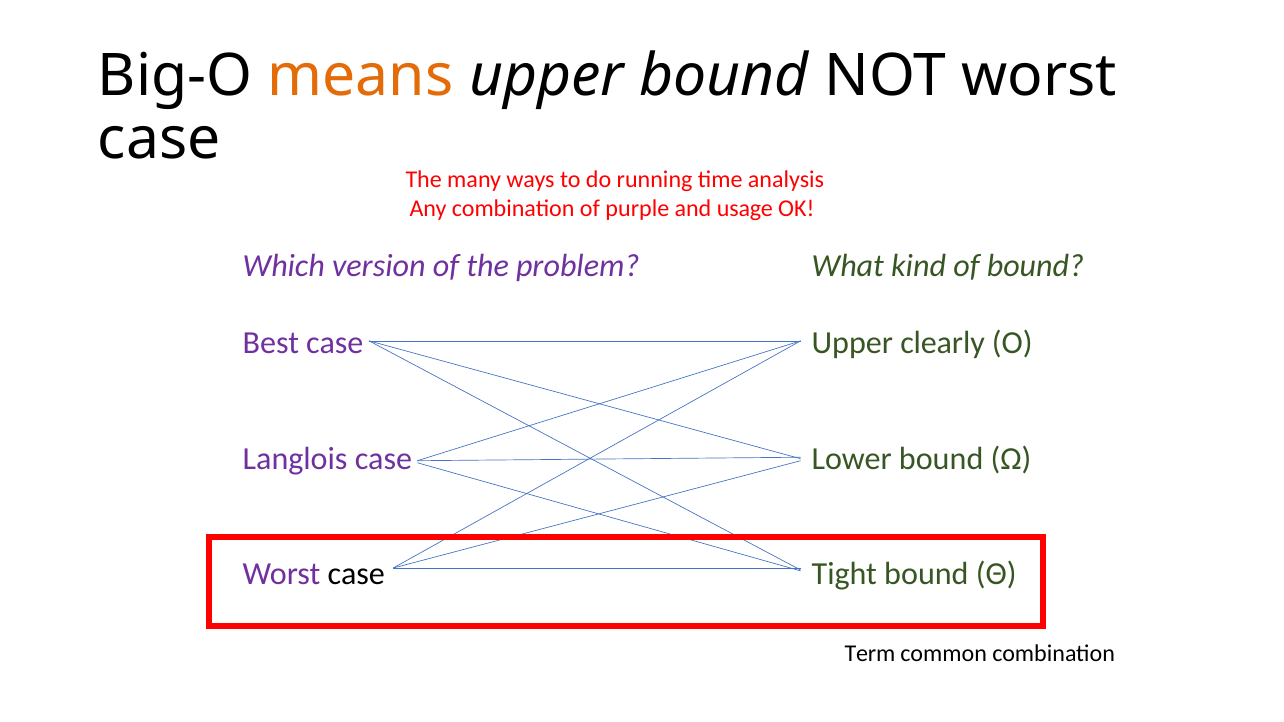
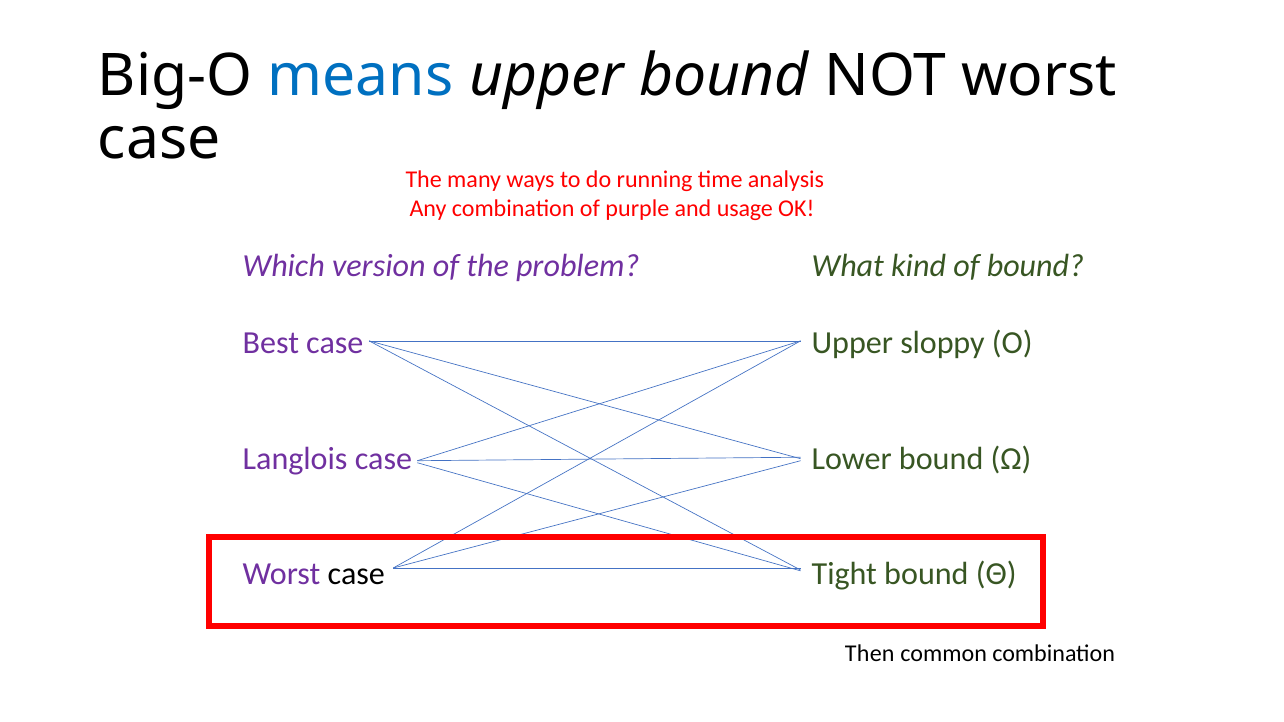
means colour: orange -> blue
clearly: clearly -> sloppy
Term: Term -> Then
